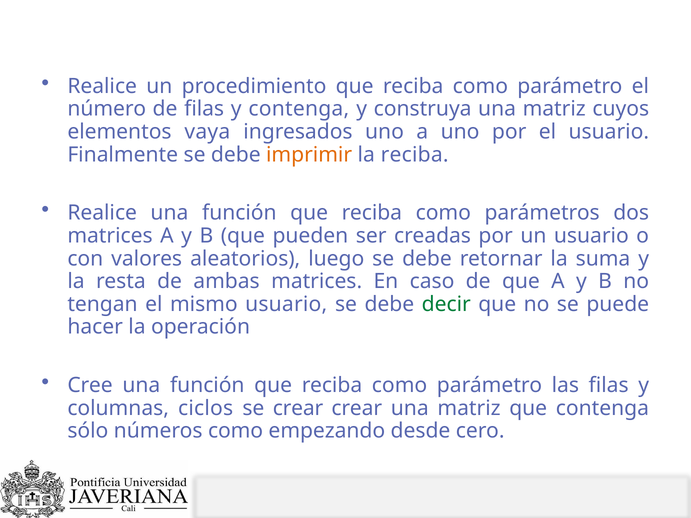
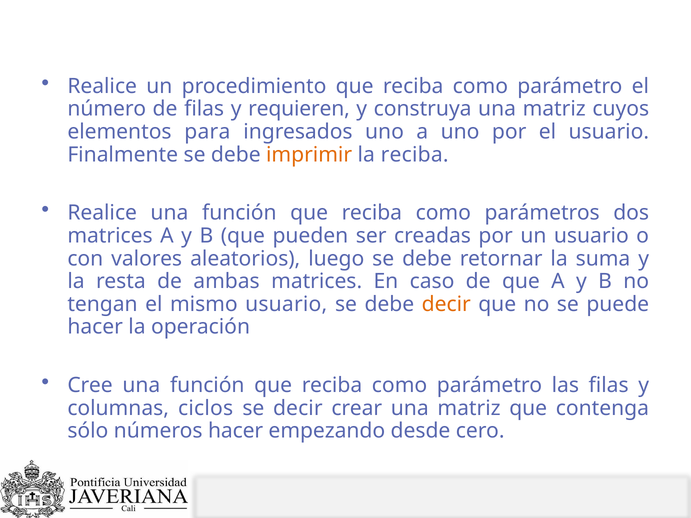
y contenga: contenga -> requieren
vaya: vaya -> para
decir at (446, 304) colour: green -> orange
se crear: crear -> decir
números como: como -> hacer
